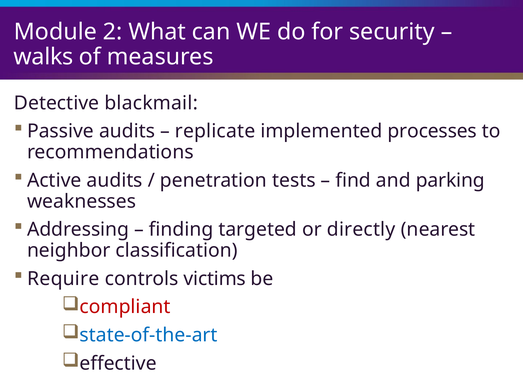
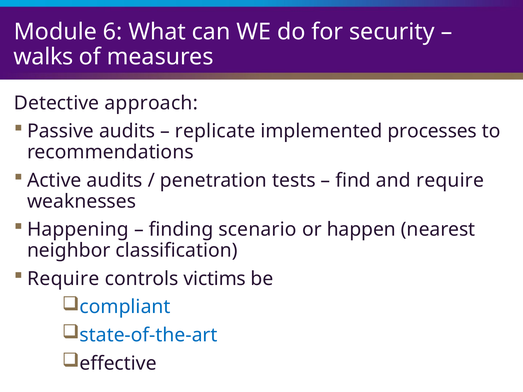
2: 2 -> 6
blackmail: blackmail -> approach
and parking: parking -> require
Addressing: Addressing -> Happening
targeted: targeted -> scenario
directly: directly -> happen
compliant colour: red -> blue
